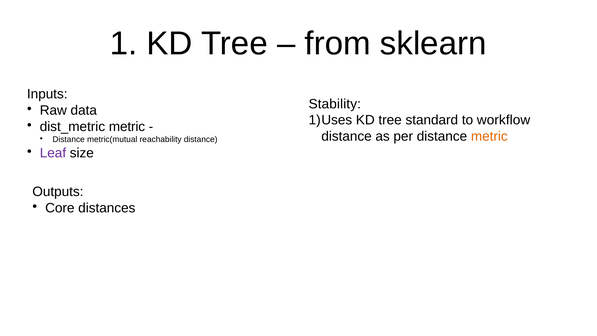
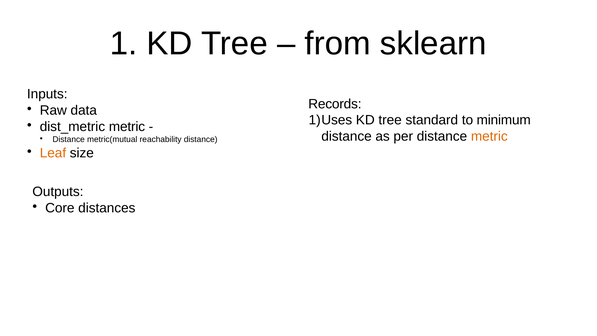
Stability: Stability -> Records
workflow: workflow -> minimum
Leaf colour: purple -> orange
